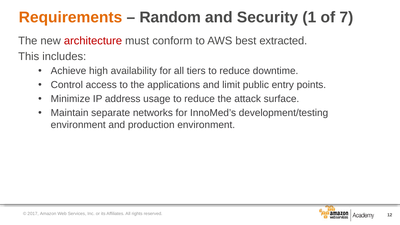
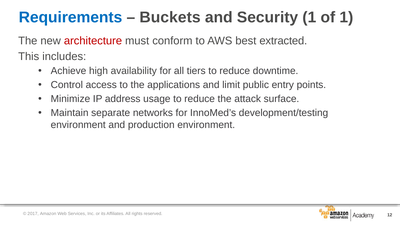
Requirements colour: orange -> blue
Random: Random -> Buckets
of 7: 7 -> 1
